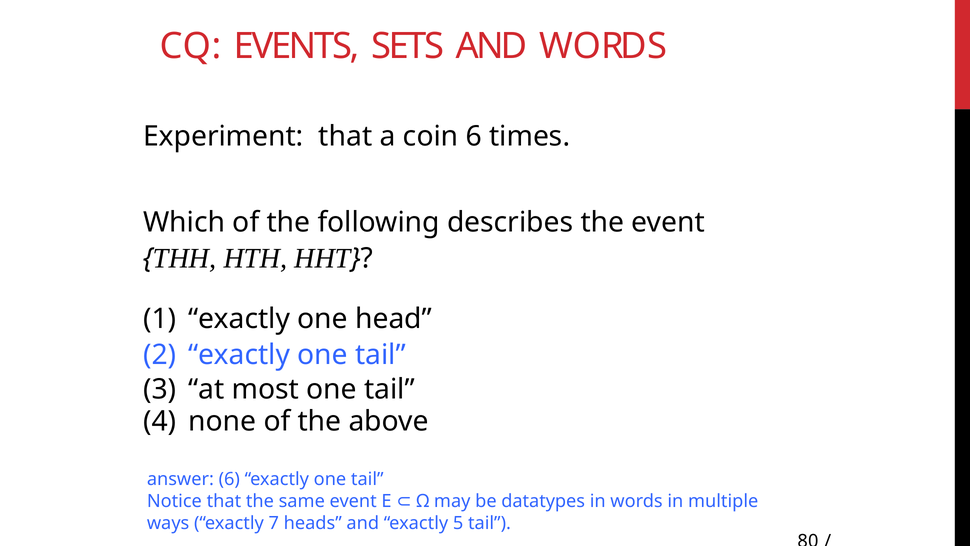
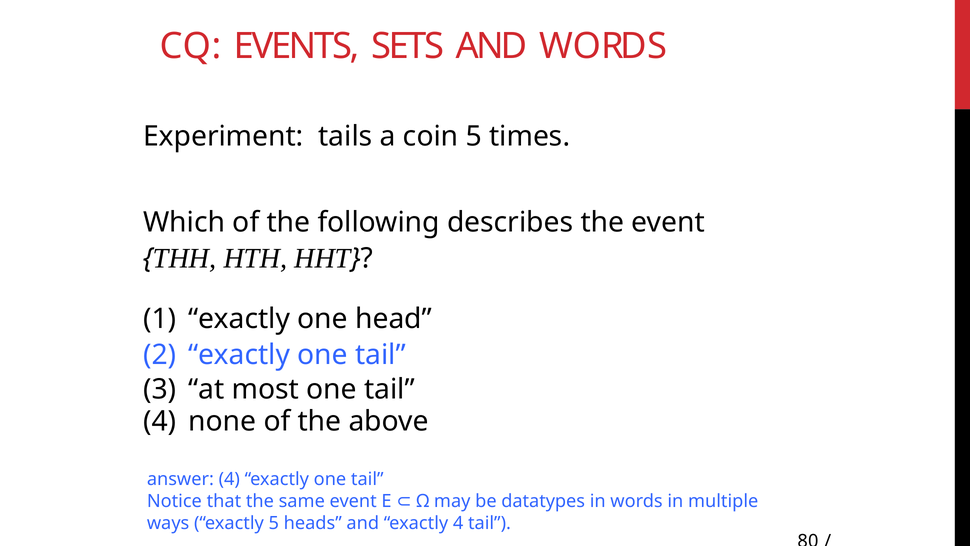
Experiment that: that -> tails
coin 6: 6 -> 5
answer 6: 6 -> 4
exactly 7: 7 -> 5
exactly 5: 5 -> 4
